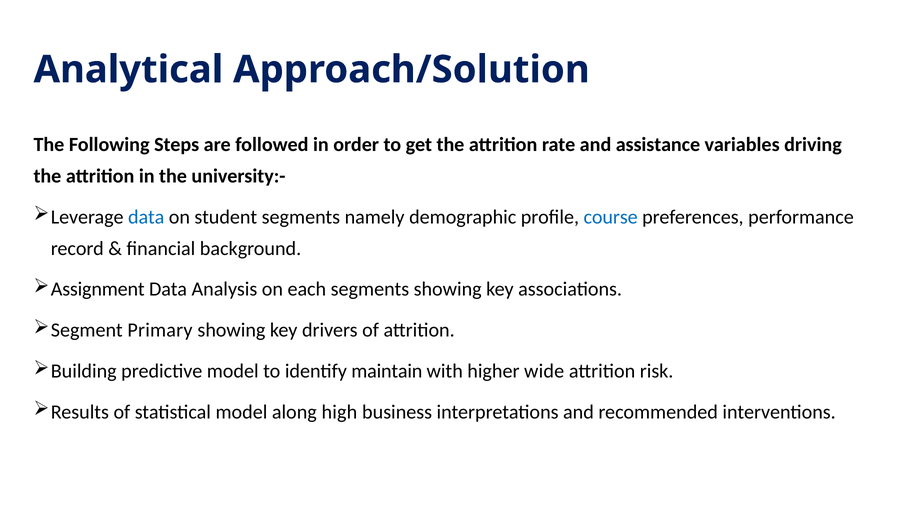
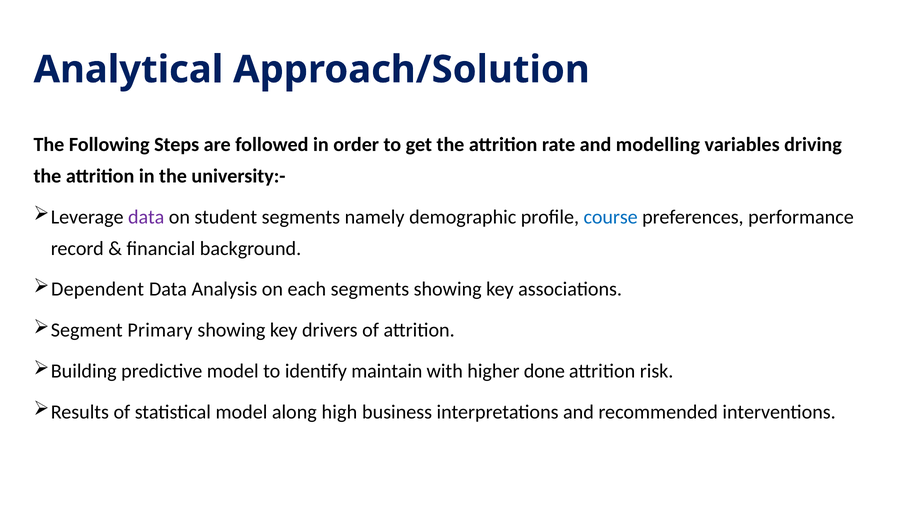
assistance: assistance -> modelling
data at (146, 217) colour: blue -> purple
Assignment: Assignment -> Dependent
wide: wide -> done
